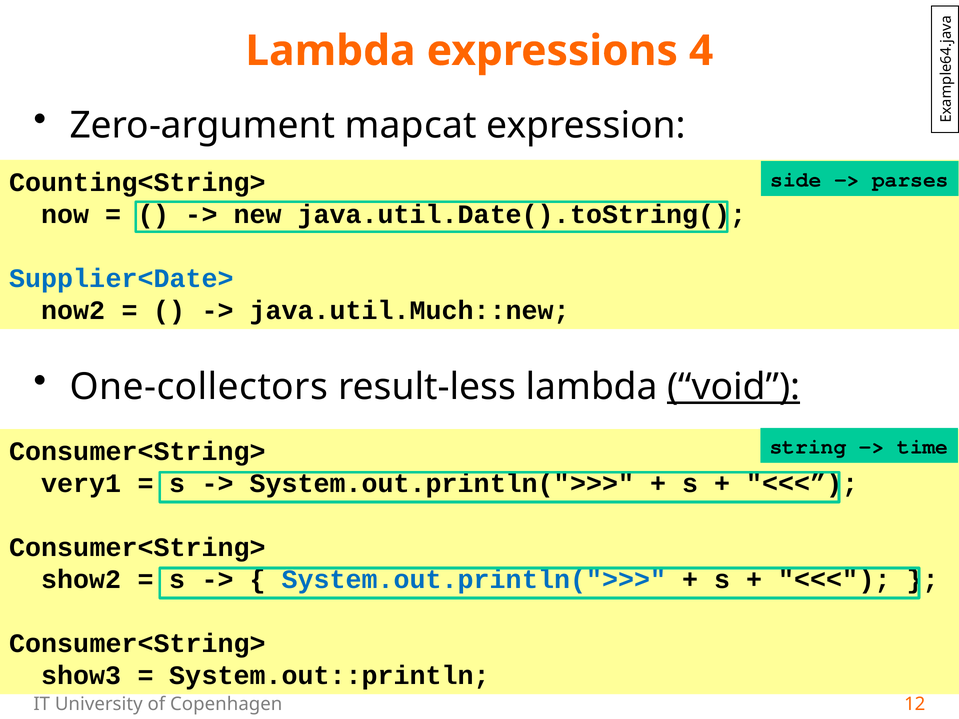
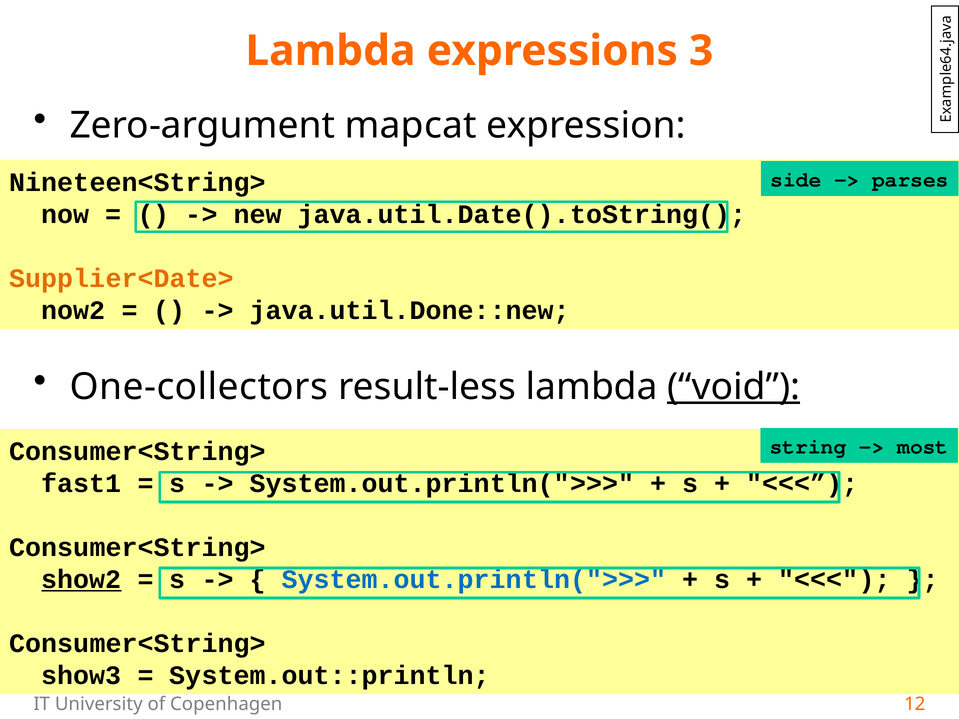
expressions 4: 4 -> 3
Counting<String>: Counting<String> -> Nineteen<String>
Supplier<Date> colour: blue -> orange
java.util.Much::new: java.util.Much::new -> java.util.Done::new
time: time -> most
very1: very1 -> fast1
show2 underline: none -> present
